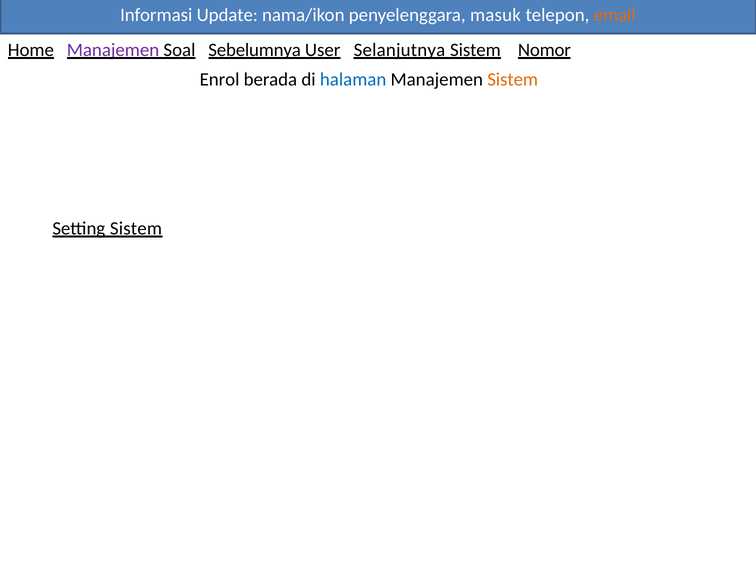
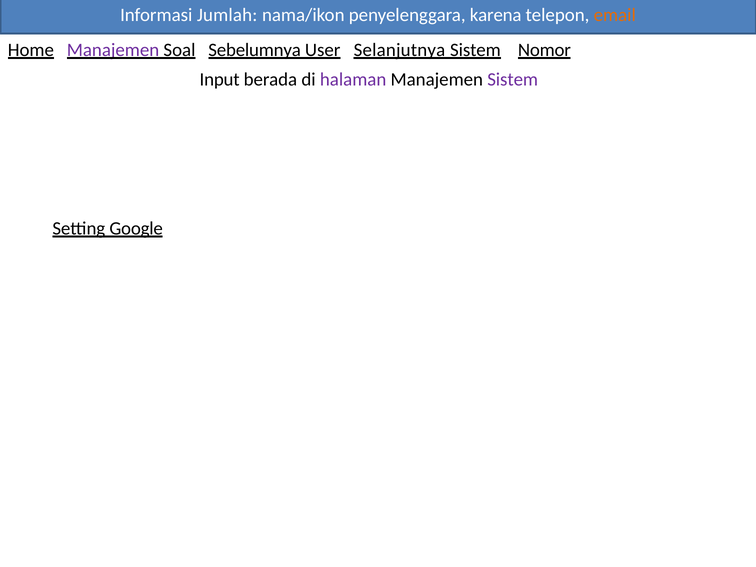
Update: Update -> Jumlah
masuk: masuk -> karena
Enrol: Enrol -> Input
halaman colour: blue -> purple
Sistem at (513, 80) colour: orange -> purple
Setting Sistem: Sistem -> Google
